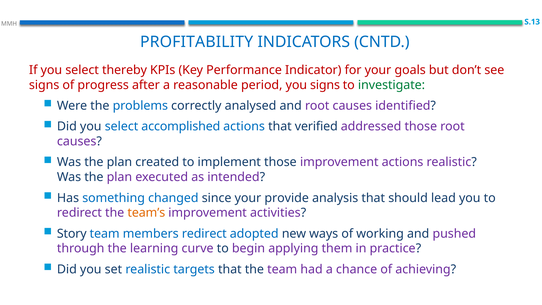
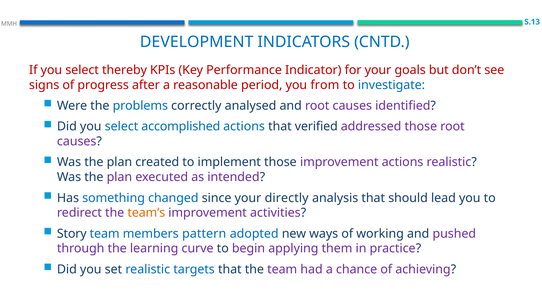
PROFITABILITY: PROFITABILITY -> DEVELOPMENT
you signs: signs -> from
investigate colour: green -> blue
provide: provide -> directly
members redirect: redirect -> pattern
